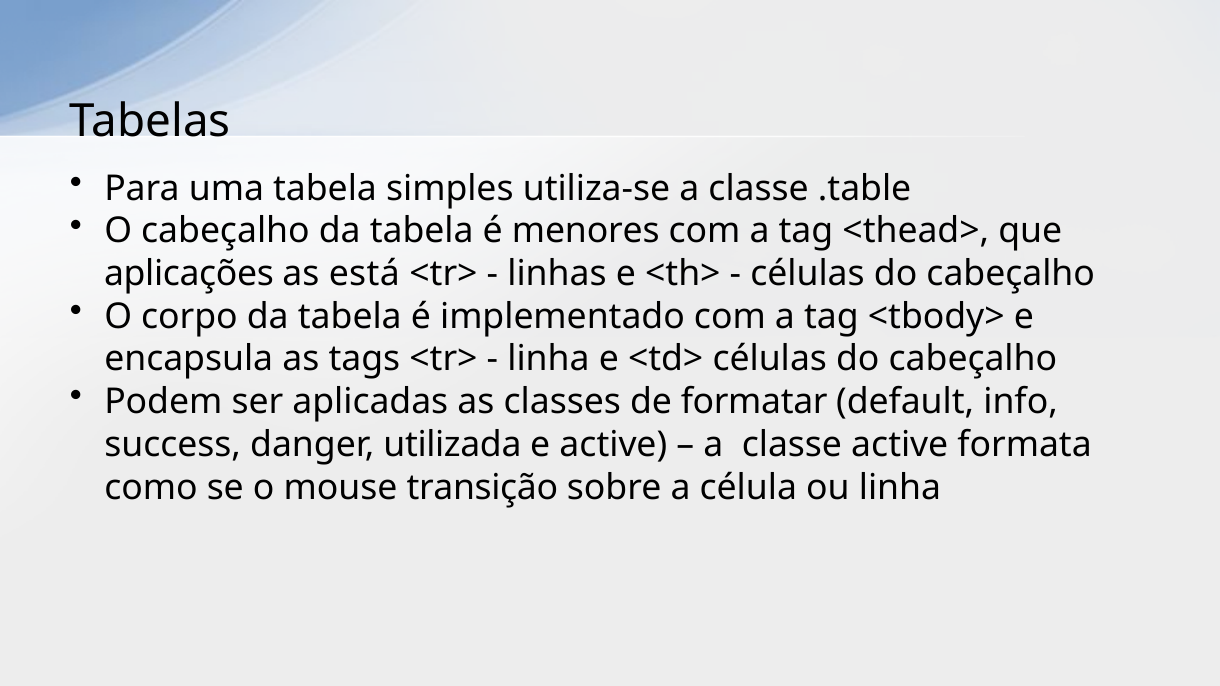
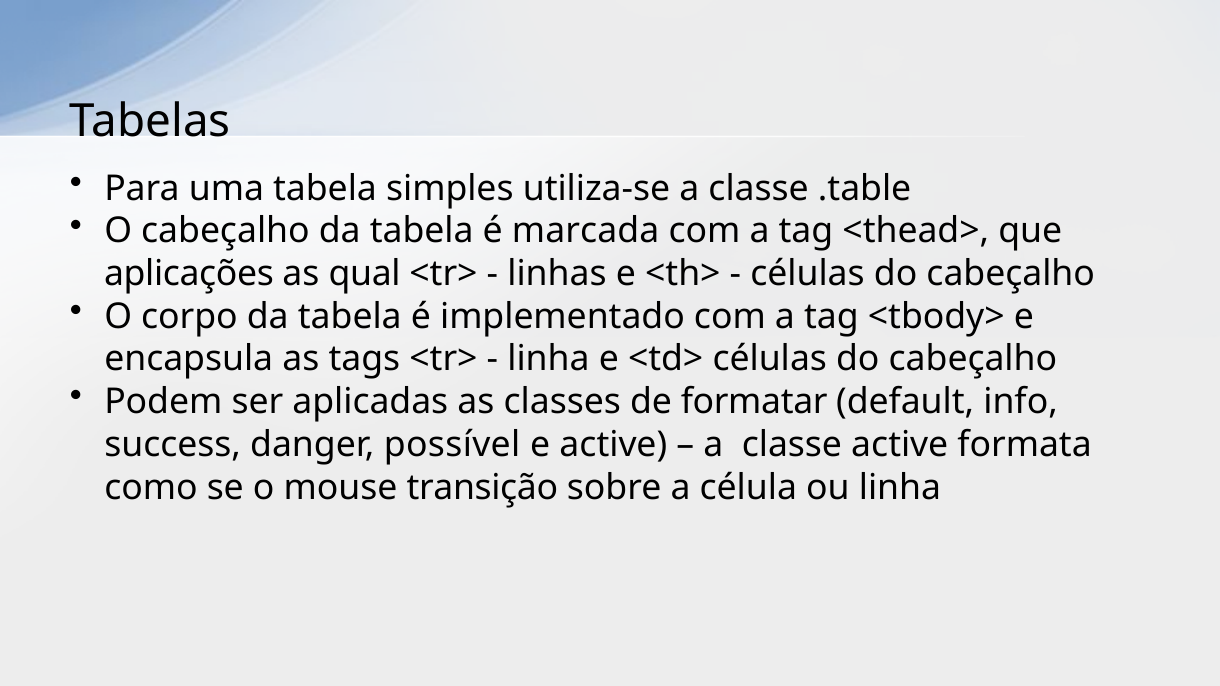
menores: menores -> marcada
está: está -> qual
utilizada: utilizada -> possível
